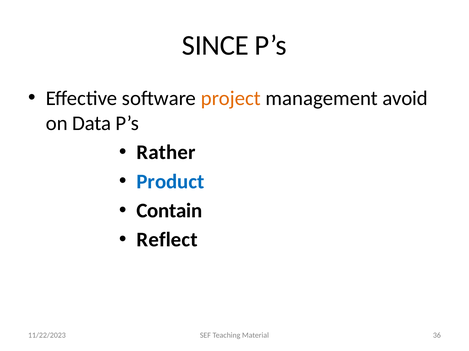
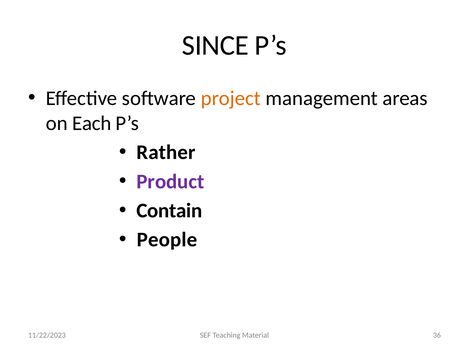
avoid: avoid -> areas
Data: Data -> Each
Product colour: blue -> purple
Reflect: Reflect -> People
